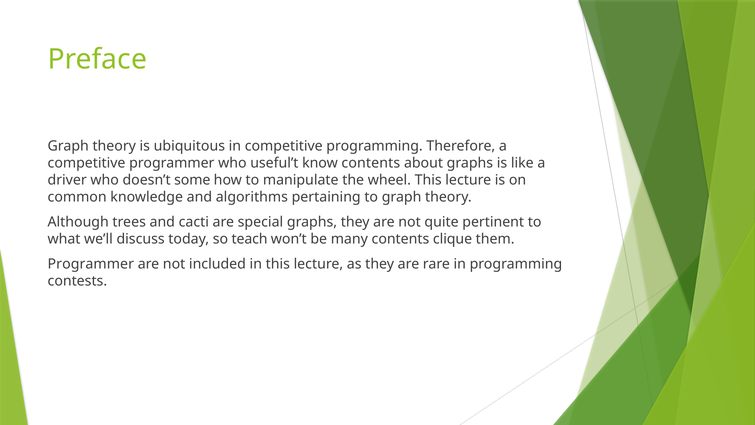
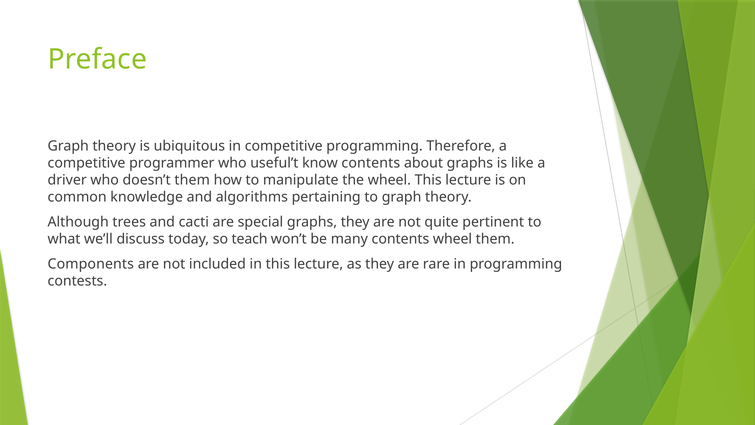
doesn’t some: some -> them
contents clique: clique -> wheel
Programmer at (91, 264): Programmer -> Components
